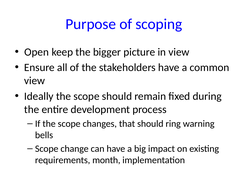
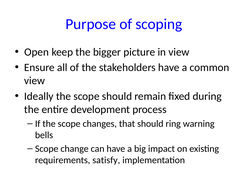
month: month -> satisfy
